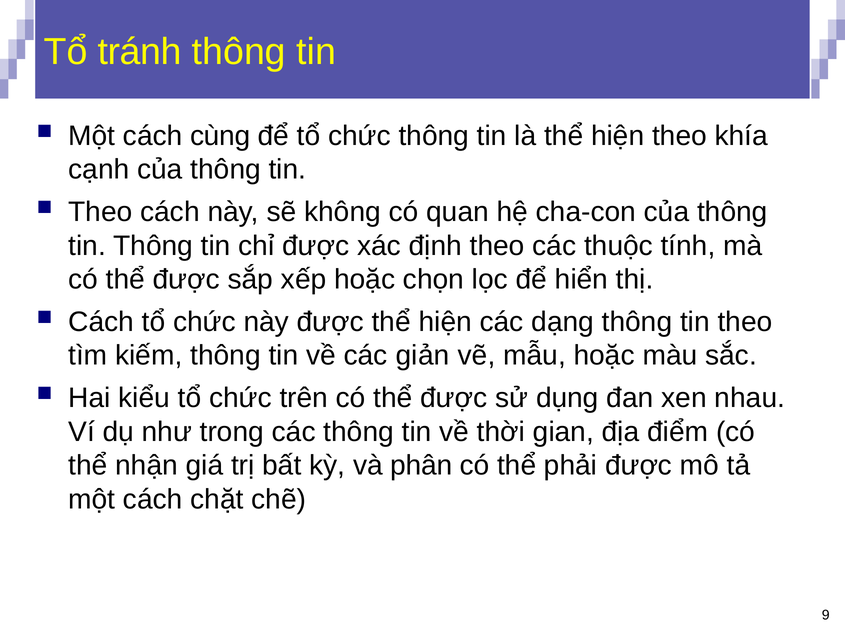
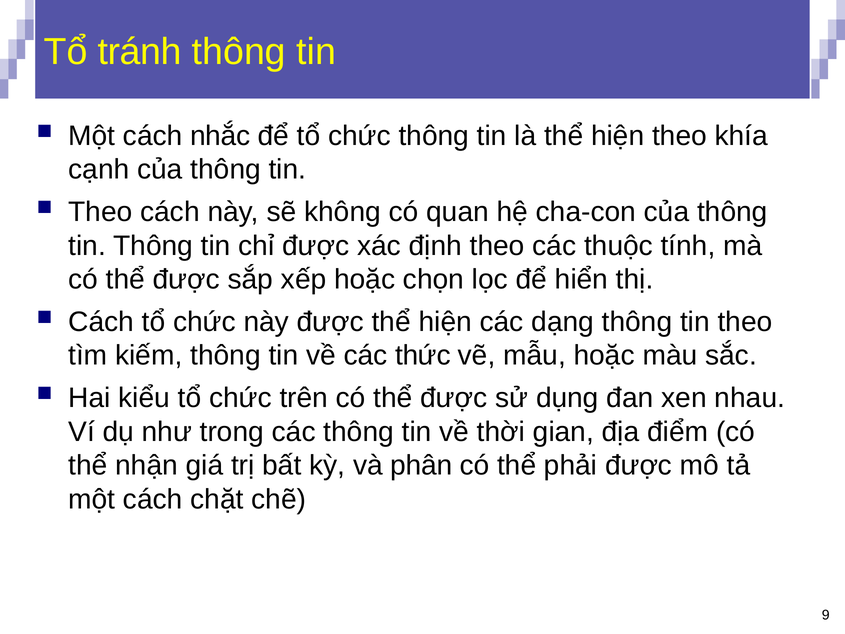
cùng: cùng -> nhắc
giản: giản -> thức
